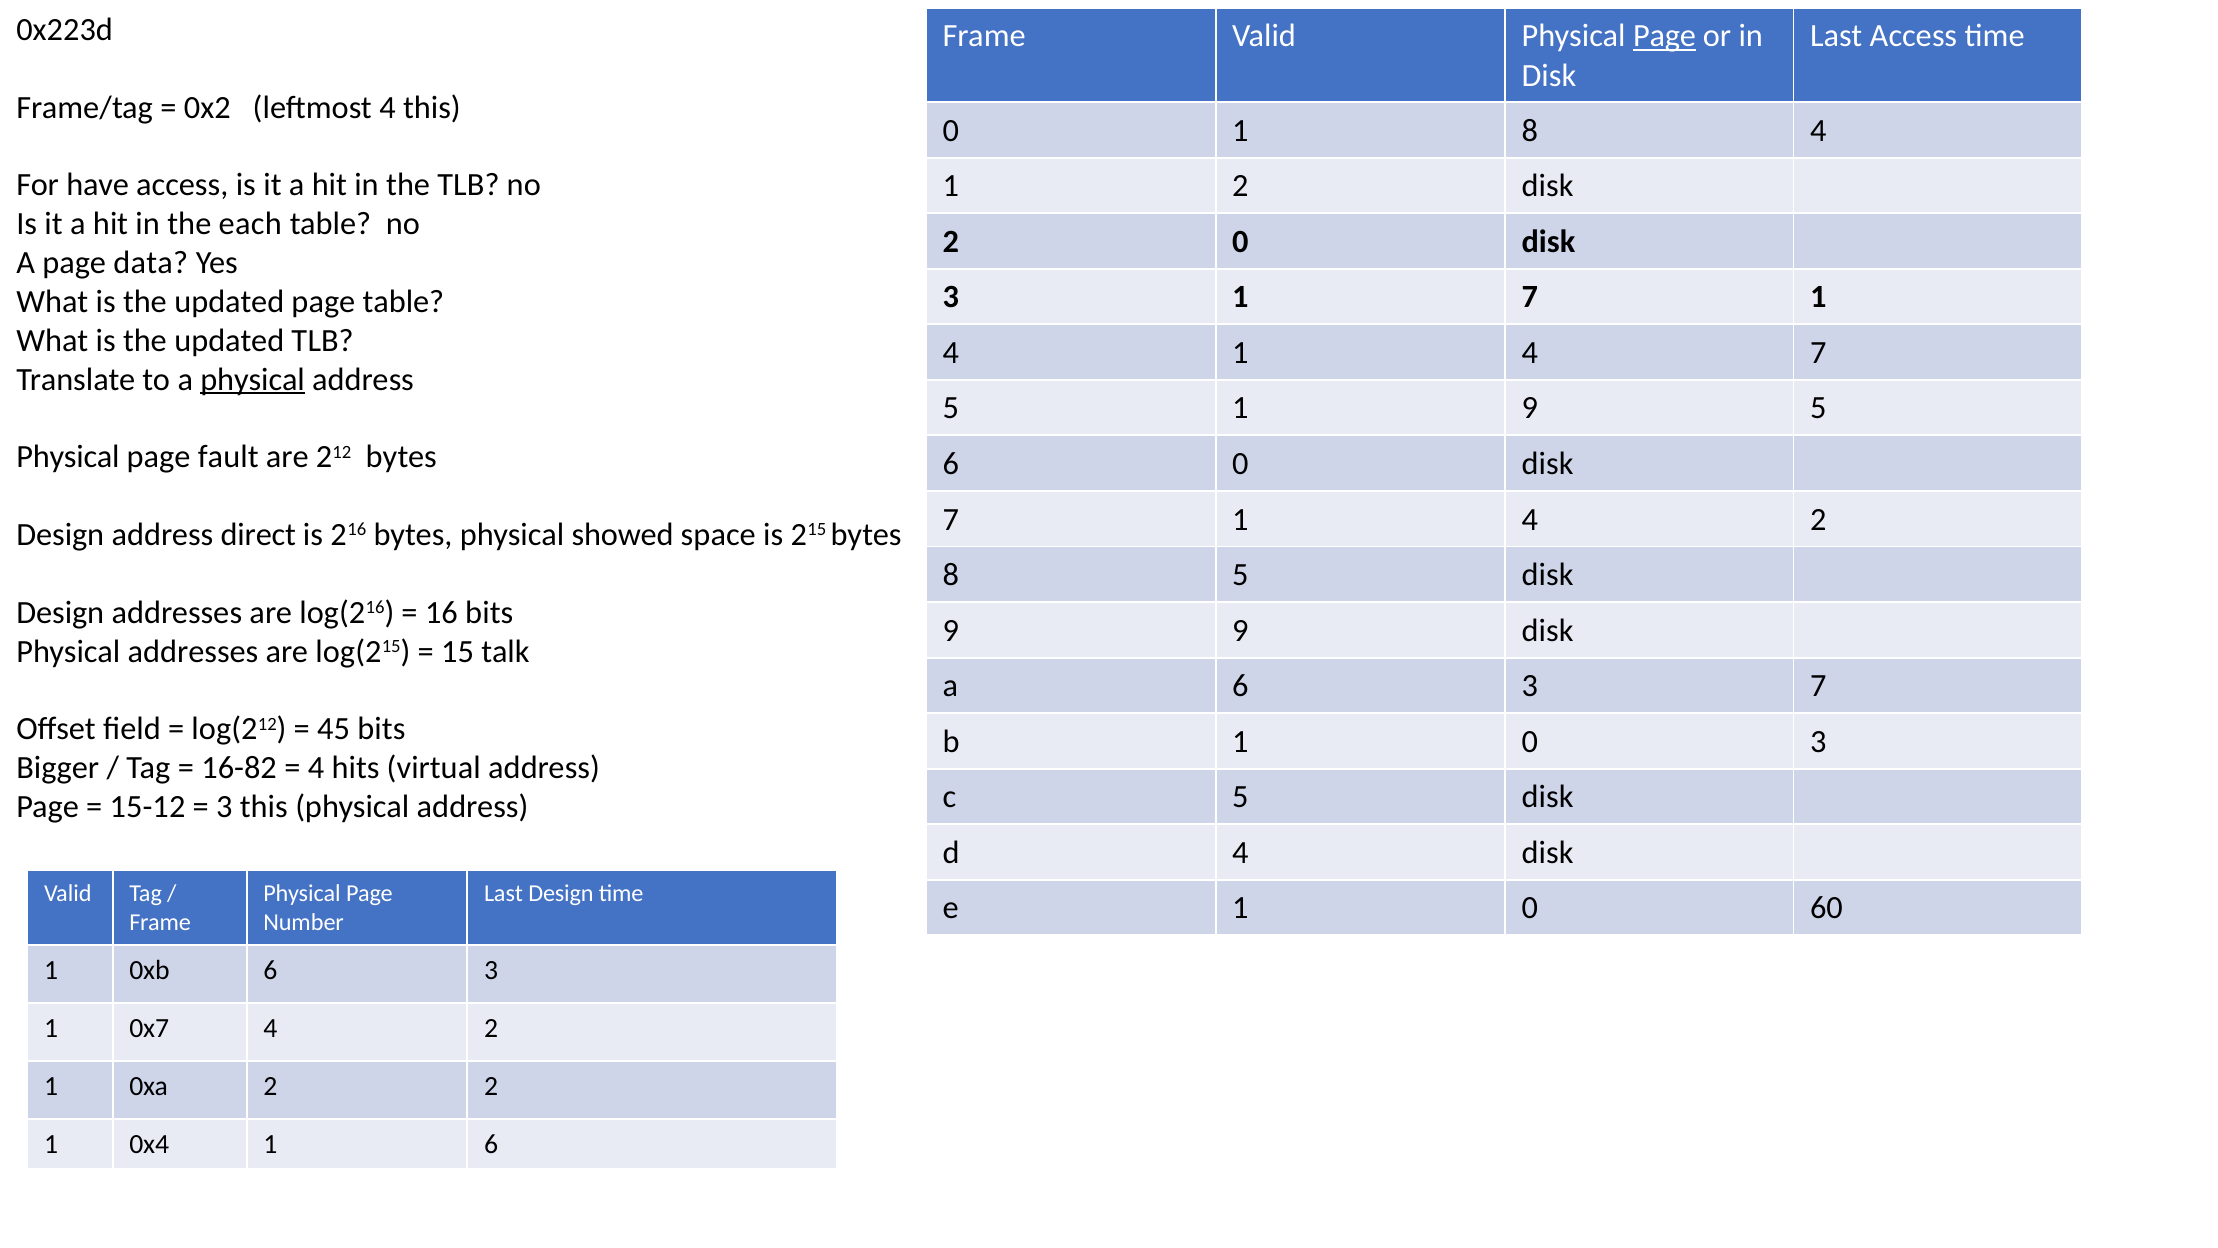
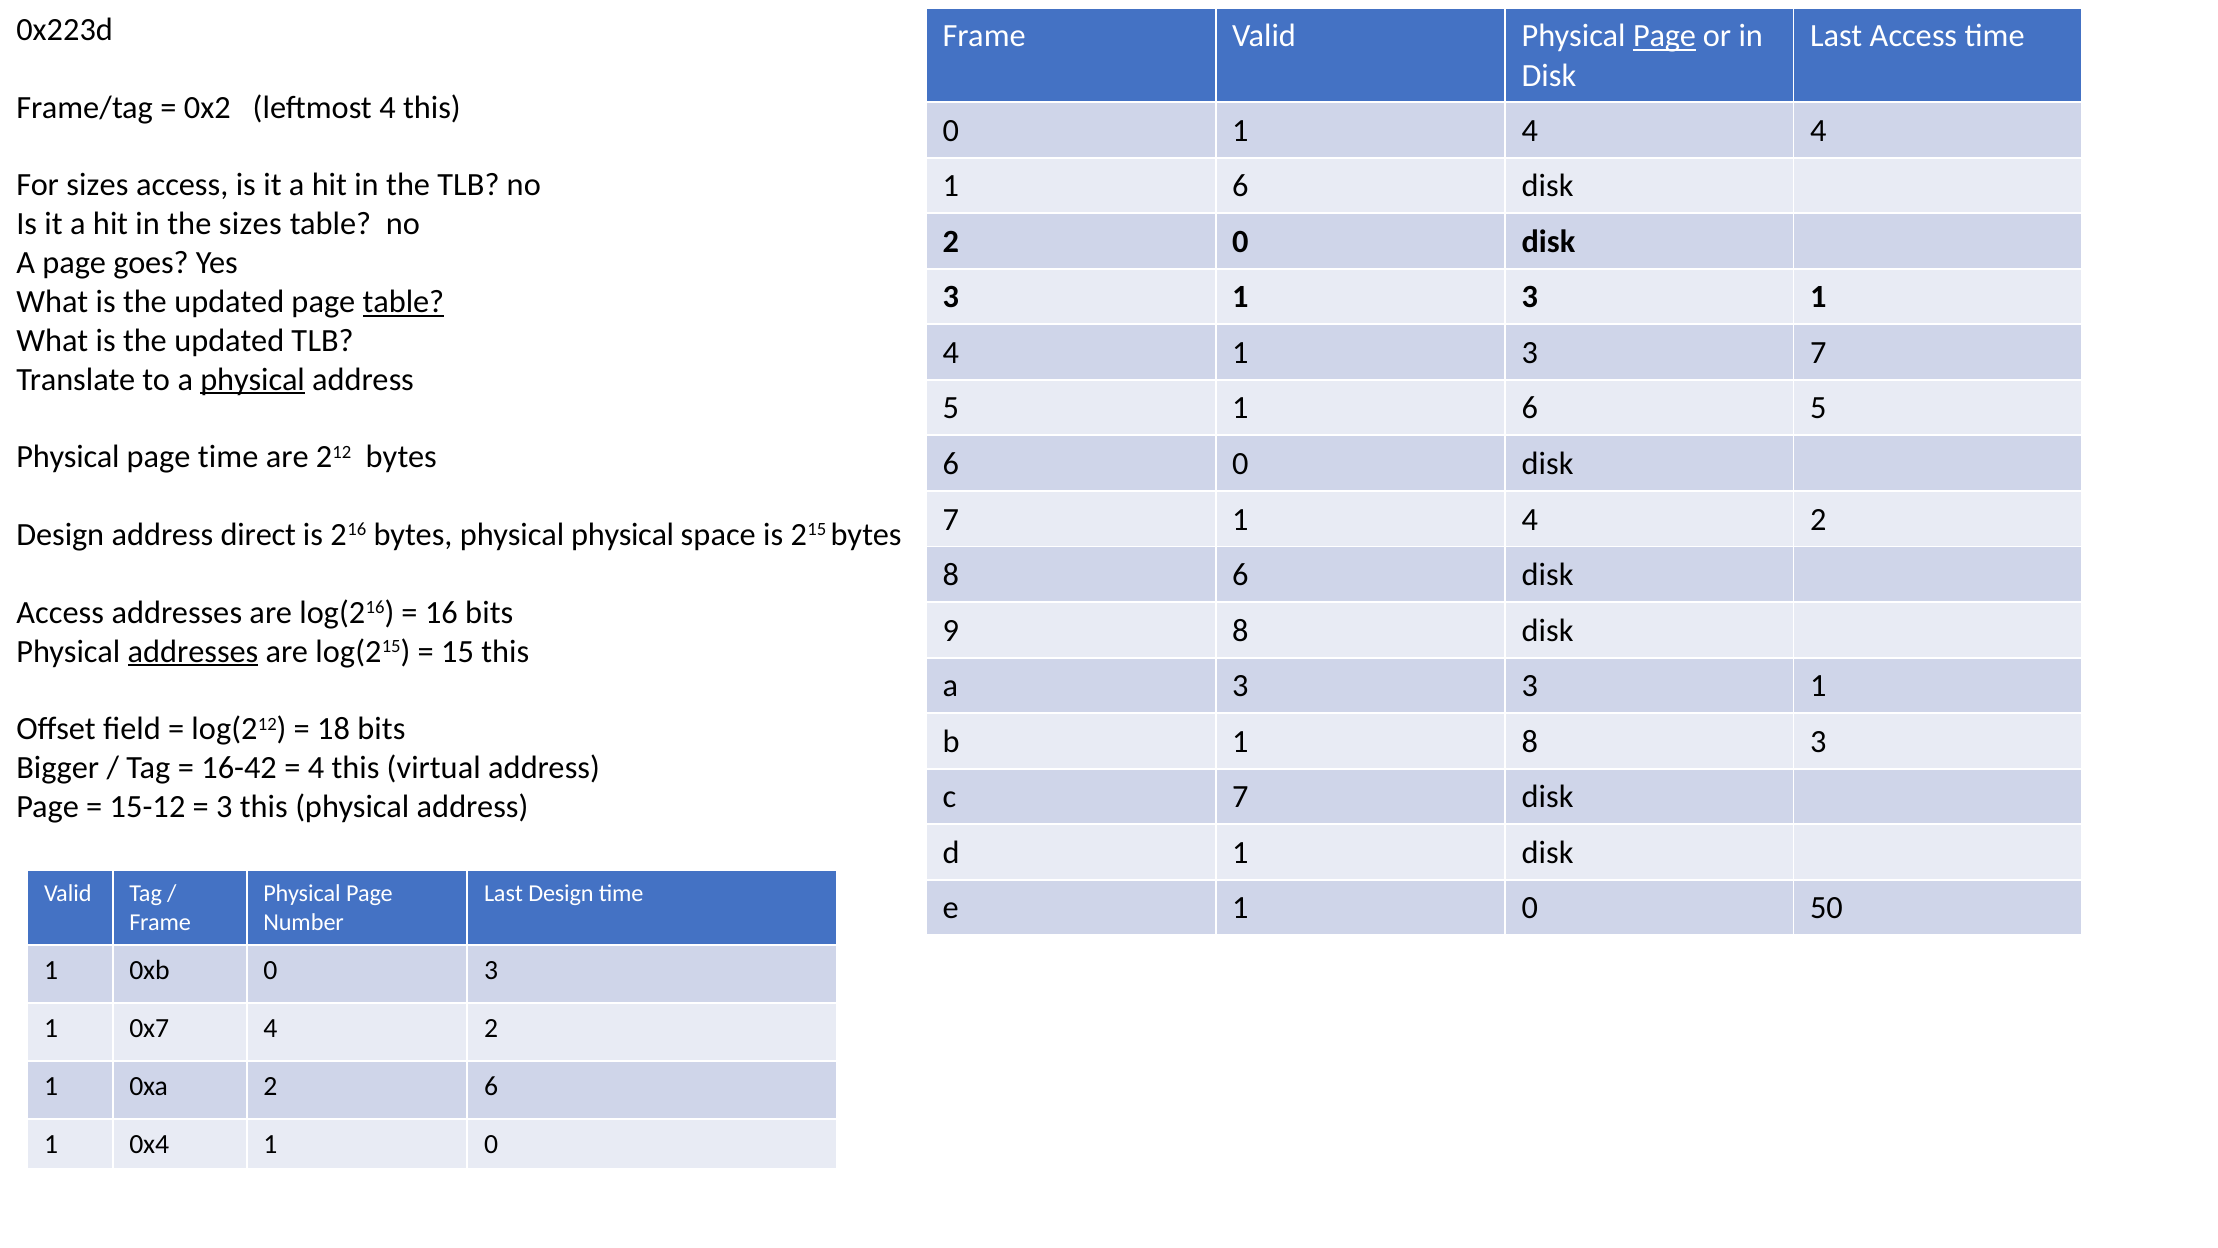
0 1 8: 8 -> 4
For have: have -> sizes
2 at (1240, 186): 2 -> 6
the each: each -> sizes
data: data -> goes
3 1 7: 7 -> 3
table at (403, 302) underline: none -> present
4 1 4: 4 -> 3
5 1 9: 9 -> 6
page fault: fault -> time
physical showed: showed -> physical
8 5: 5 -> 6
Design at (60, 612): Design -> Access
9 9: 9 -> 8
addresses at (193, 651) underline: none -> present
15 talk: talk -> this
a 6: 6 -> 3
7 at (1818, 686): 7 -> 1
45: 45 -> 18
b 1 0: 0 -> 8
16-82: 16-82 -> 16-42
hits at (356, 768): hits -> this
c 5: 5 -> 7
d 4: 4 -> 1
60: 60 -> 50
0xb 6: 6 -> 0
2 2: 2 -> 6
0x4 1 6: 6 -> 0
